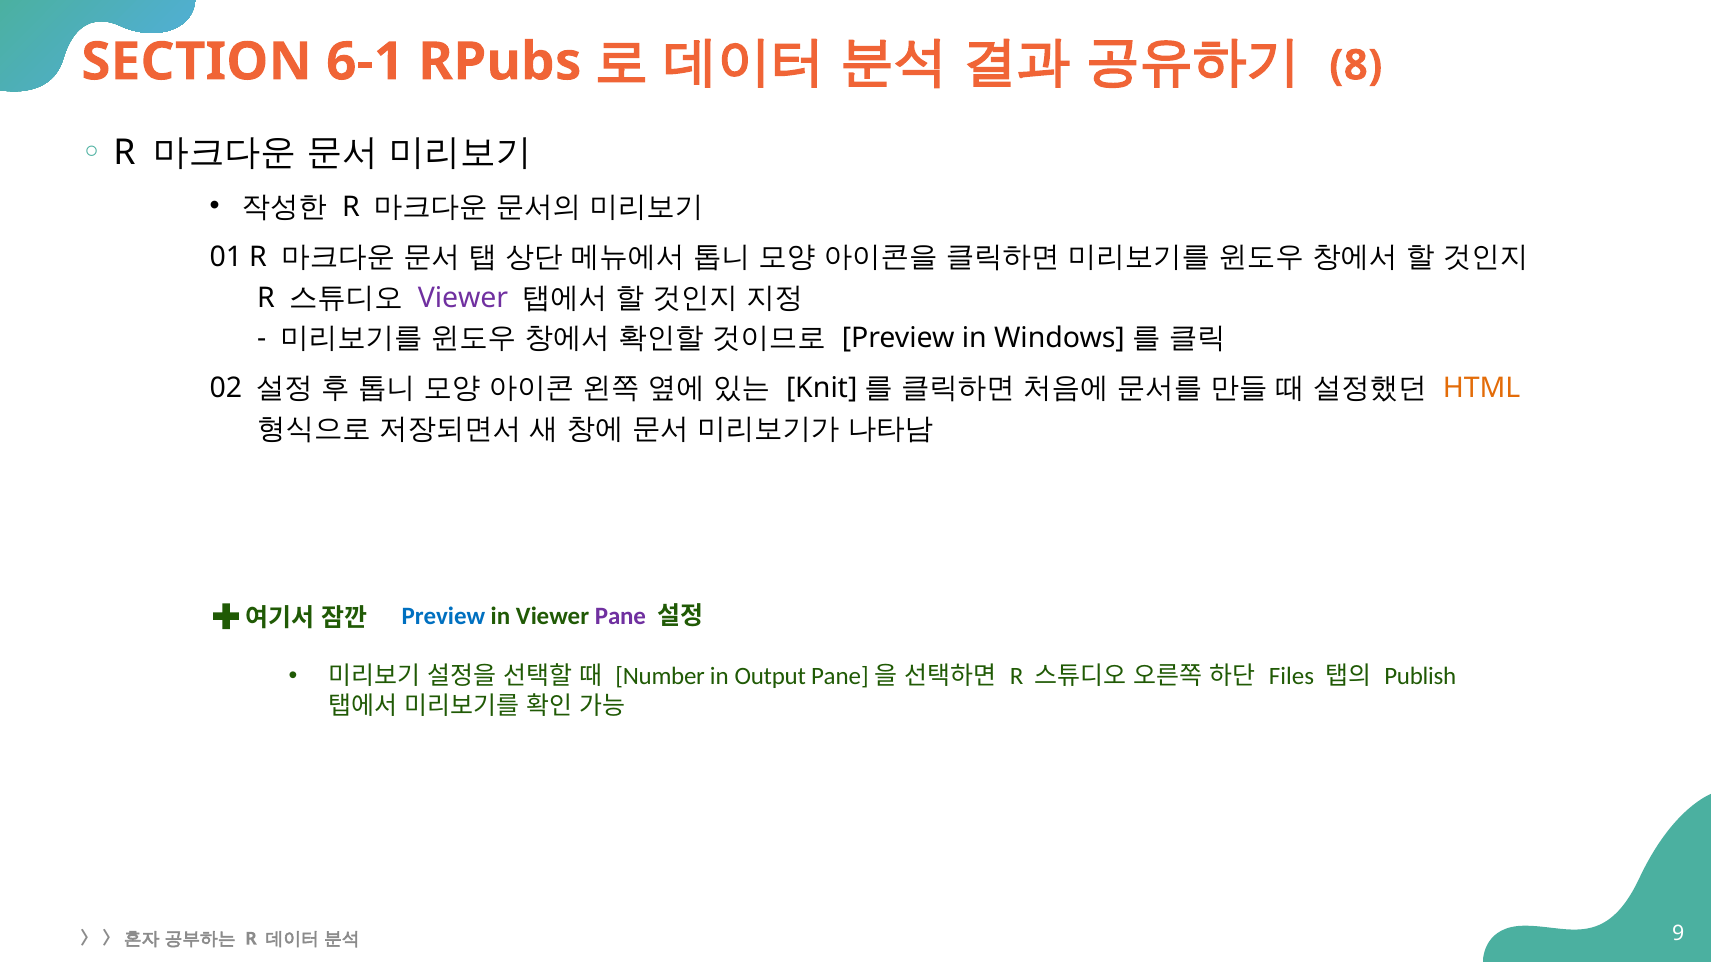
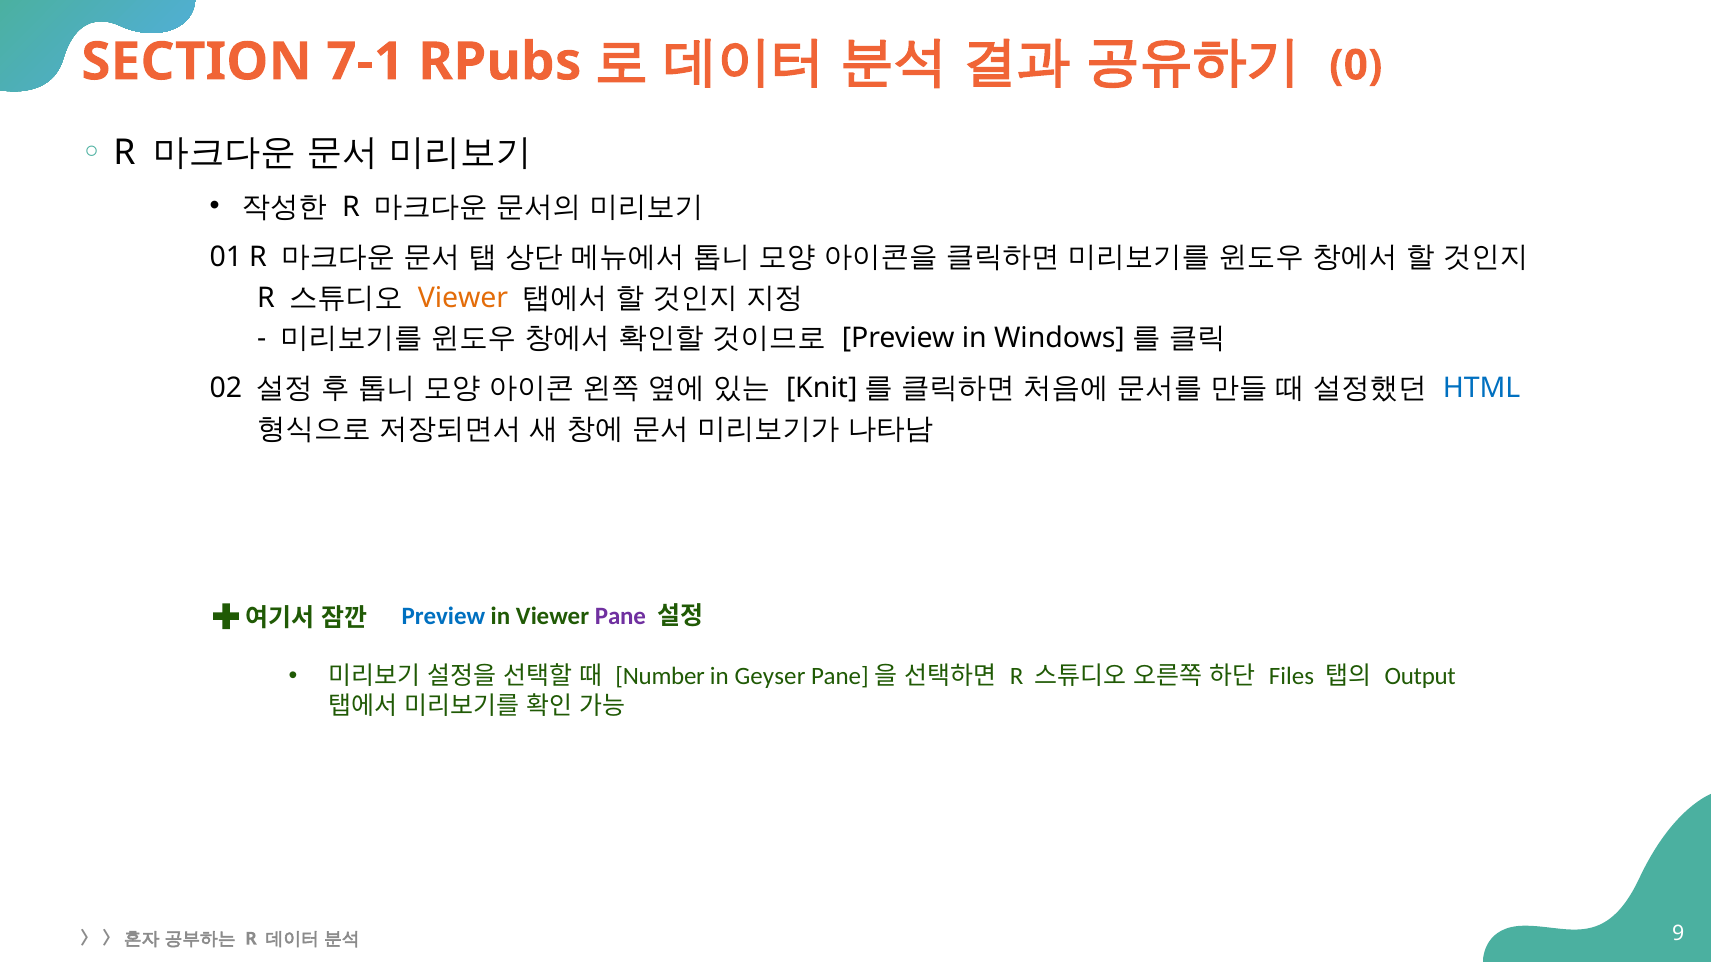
6-1: 6-1 -> 7-1
8: 8 -> 0
Viewer at (463, 298) colour: purple -> orange
HTML colour: orange -> blue
Output: Output -> Geyser
Publish: Publish -> Output
